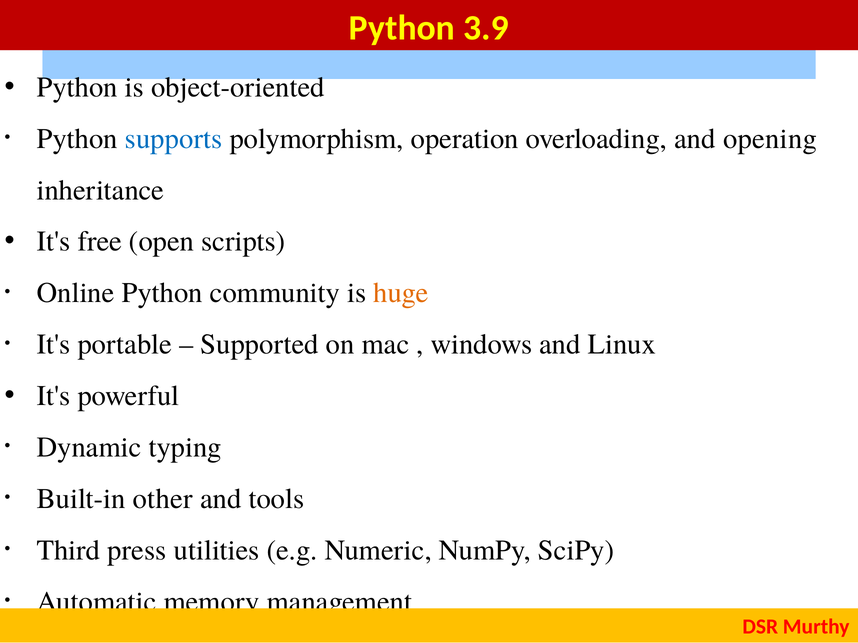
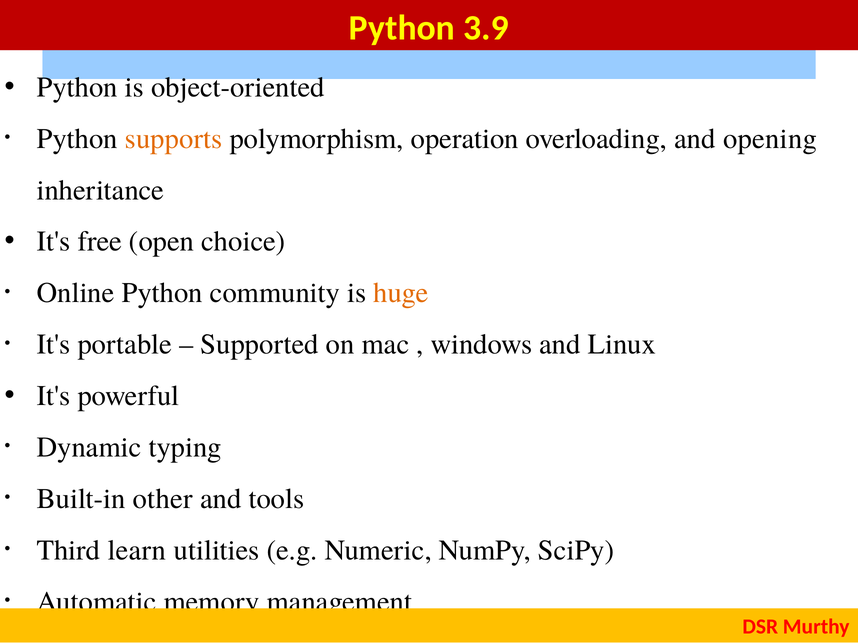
supports colour: blue -> orange
scripts: scripts -> choice
press: press -> learn
